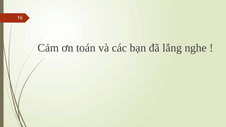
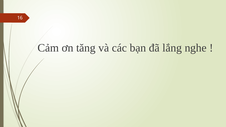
toán: toán -> tăng
